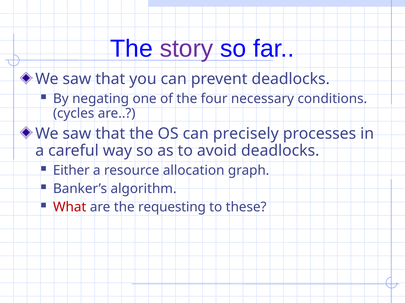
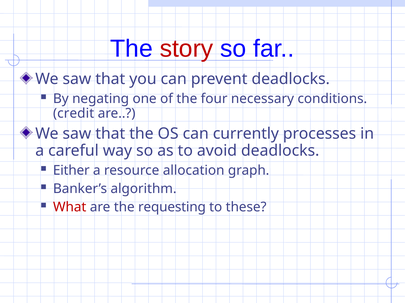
story colour: purple -> red
cycles: cycles -> credit
precisely: precisely -> currently
